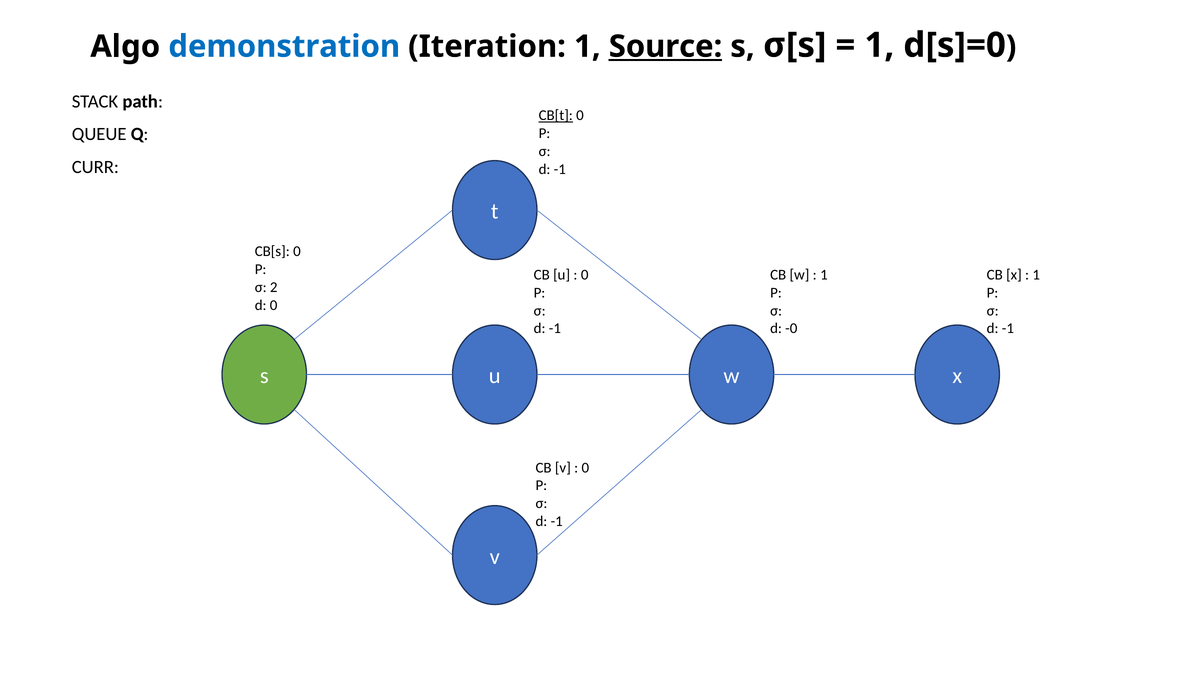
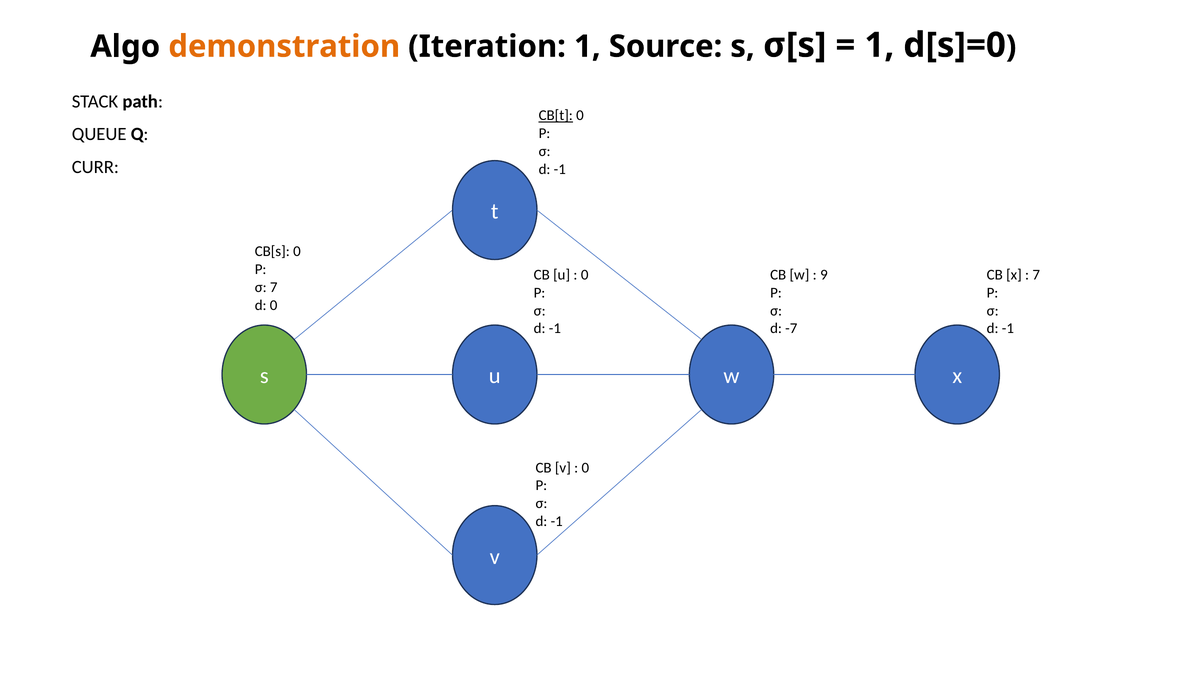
demonstration colour: blue -> orange
Source underline: present -> none
1 at (824, 275): 1 -> 9
1 at (1036, 275): 1 -> 7
σ 2: 2 -> 7
-0: -0 -> -7
